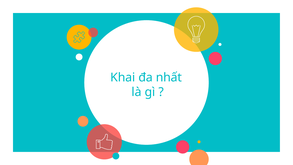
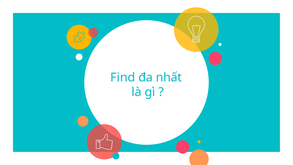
Khai: Khai -> Find
